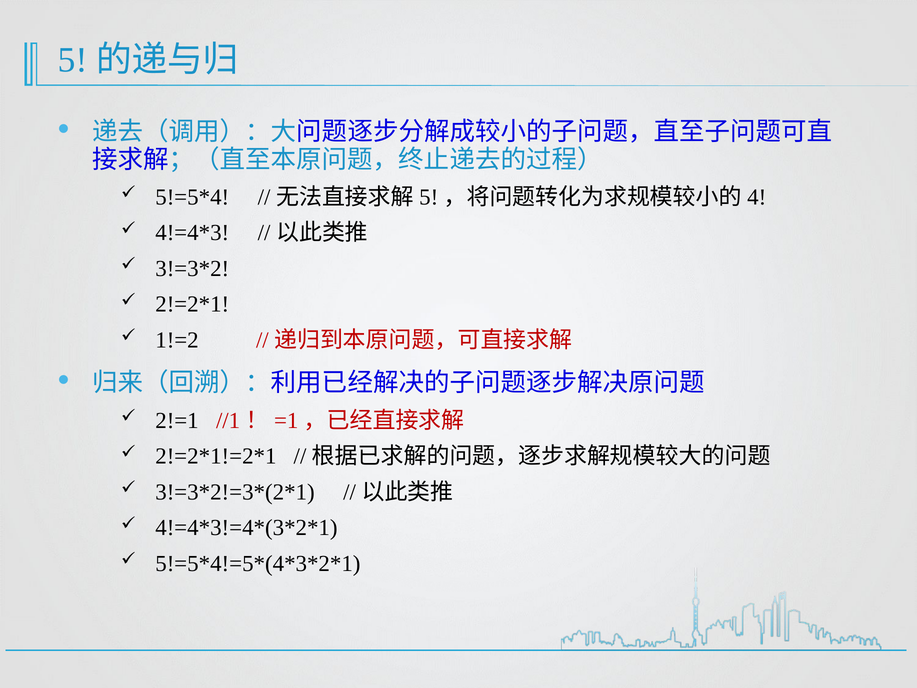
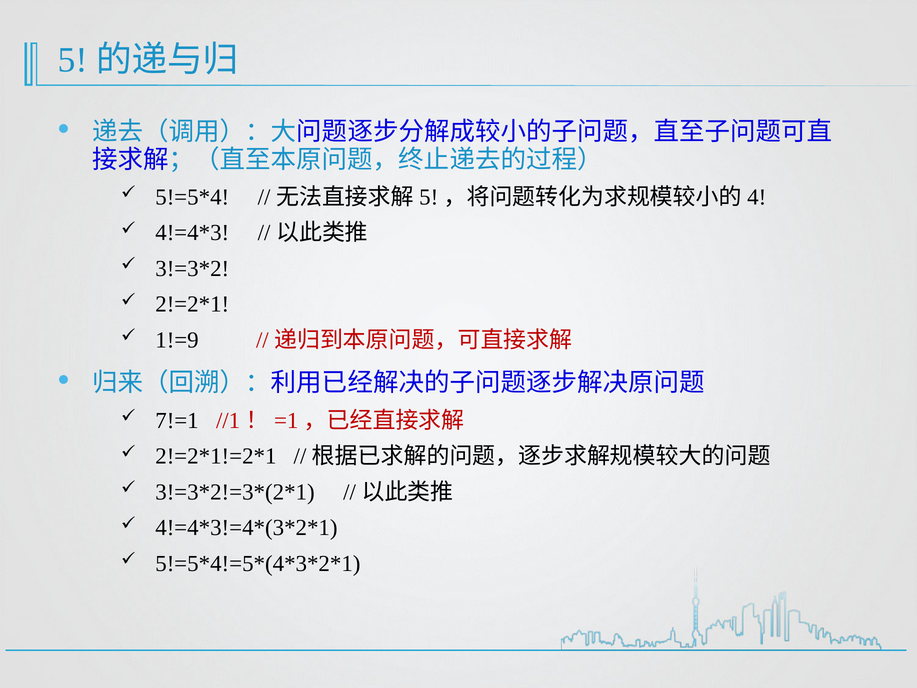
1!=2: 1!=2 -> 1!=9
2!=1: 2!=1 -> 7!=1
